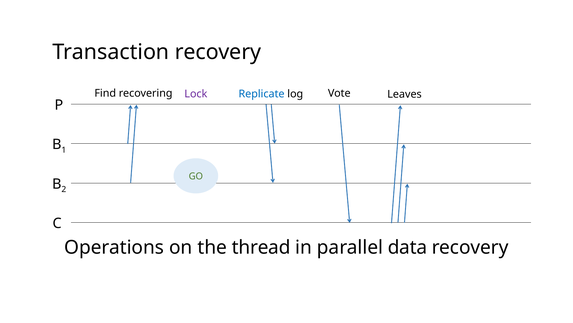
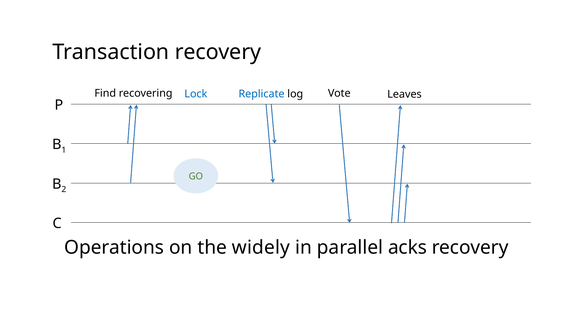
Lock colour: purple -> blue
thread: thread -> widely
data: data -> acks
